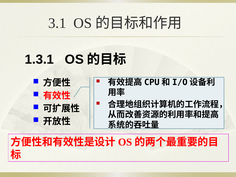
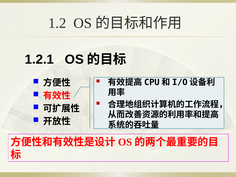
3.1: 3.1 -> 1.2
1.3.1: 1.3.1 -> 1.2.1
